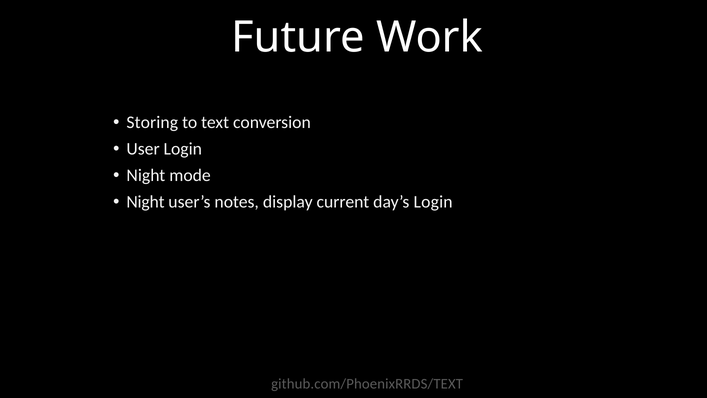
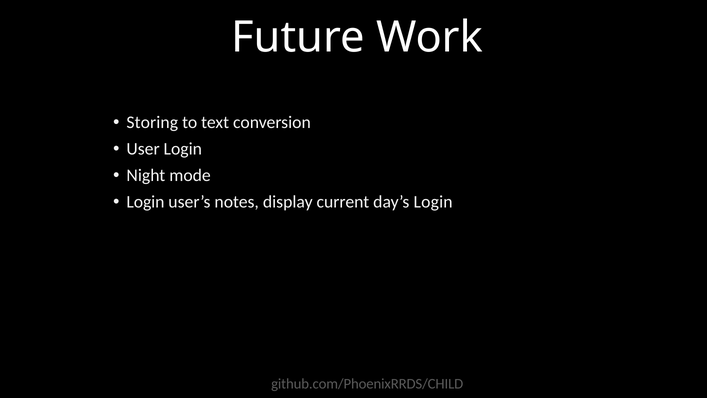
Night at (146, 202): Night -> Login
github.com/PhoenixRRDS/TEXT: github.com/PhoenixRRDS/TEXT -> github.com/PhoenixRRDS/CHILD
